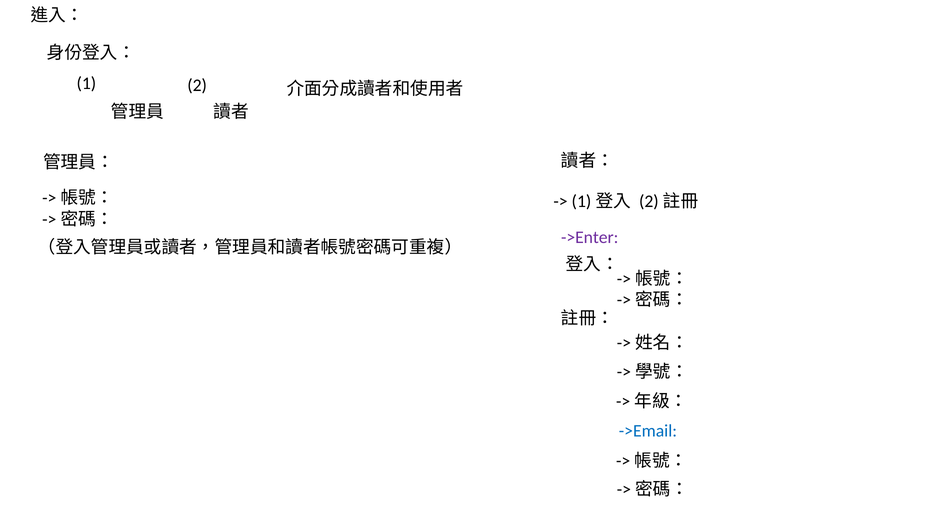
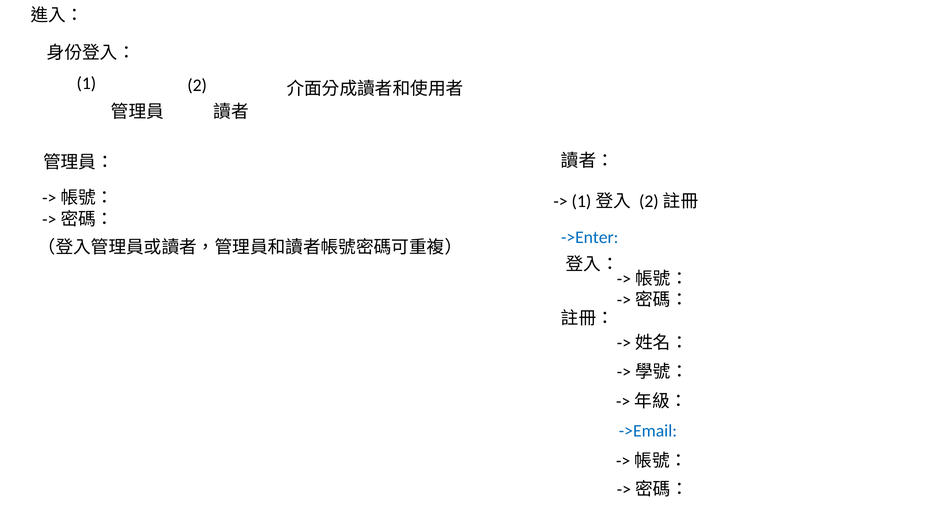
->Enter colour: purple -> blue
